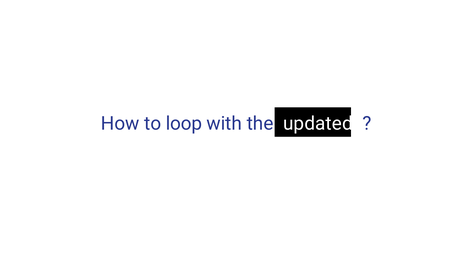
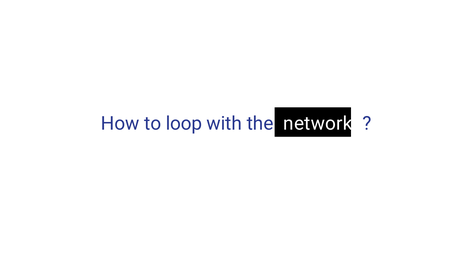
updated: updated -> network
